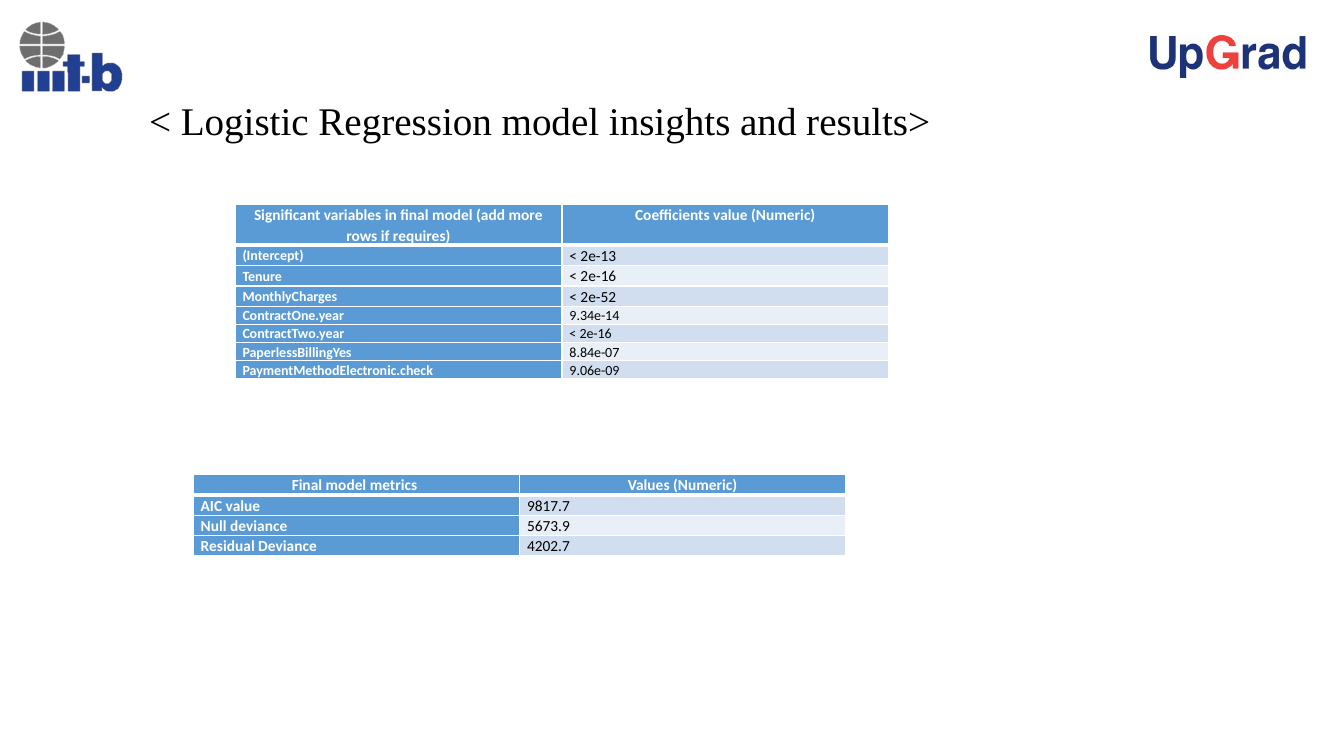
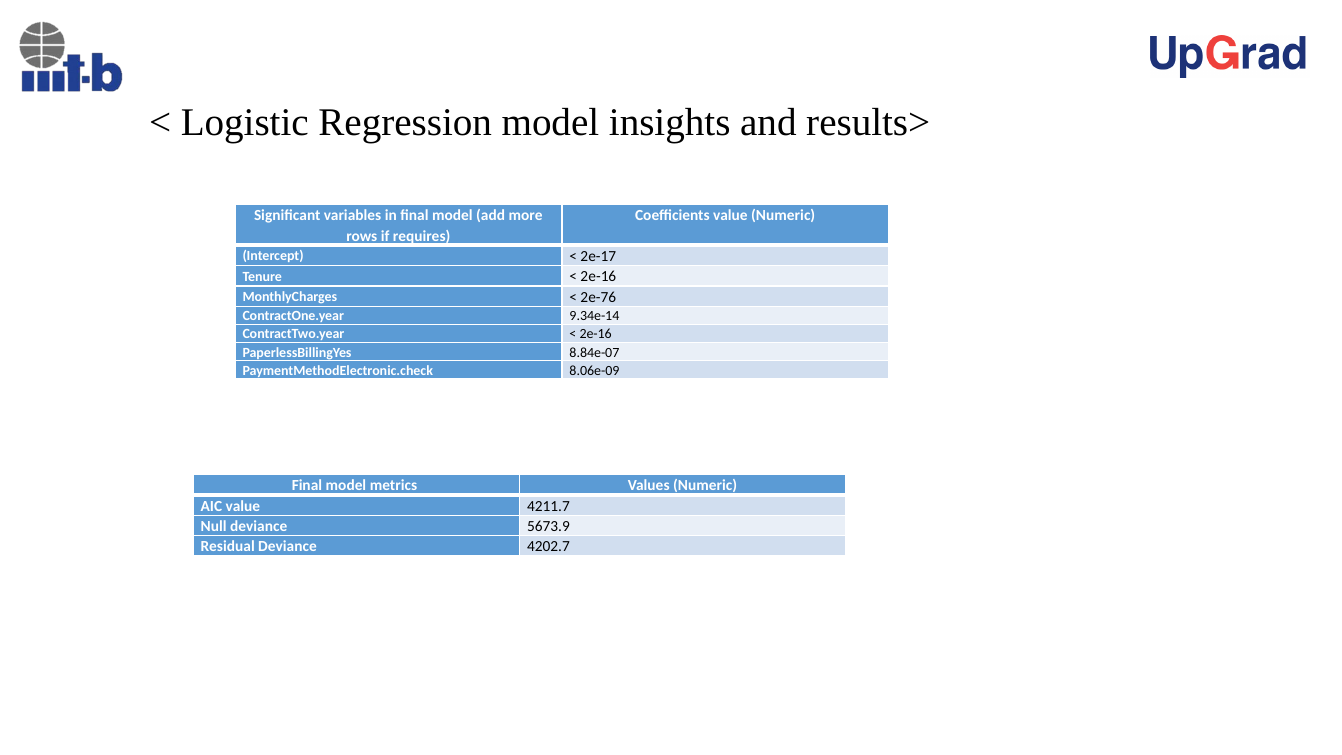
2e-13: 2e-13 -> 2e-17
2e-52: 2e-52 -> 2e-76
9.06e-09: 9.06e-09 -> 8.06e-09
9817.7: 9817.7 -> 4211.7
